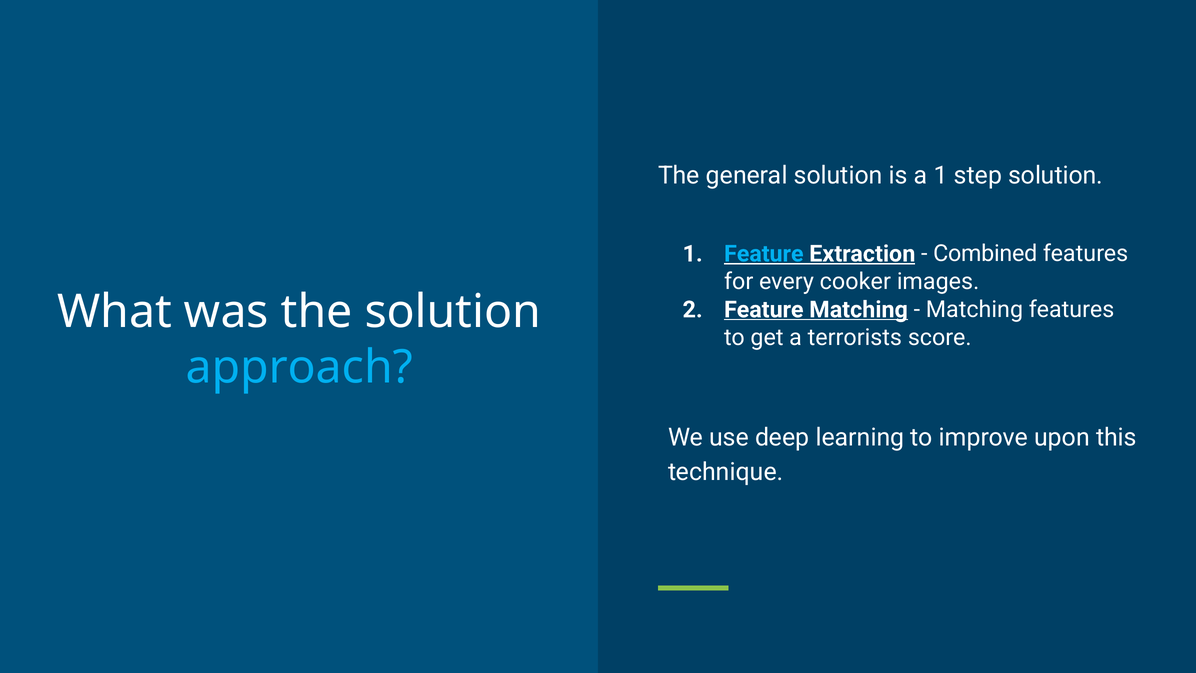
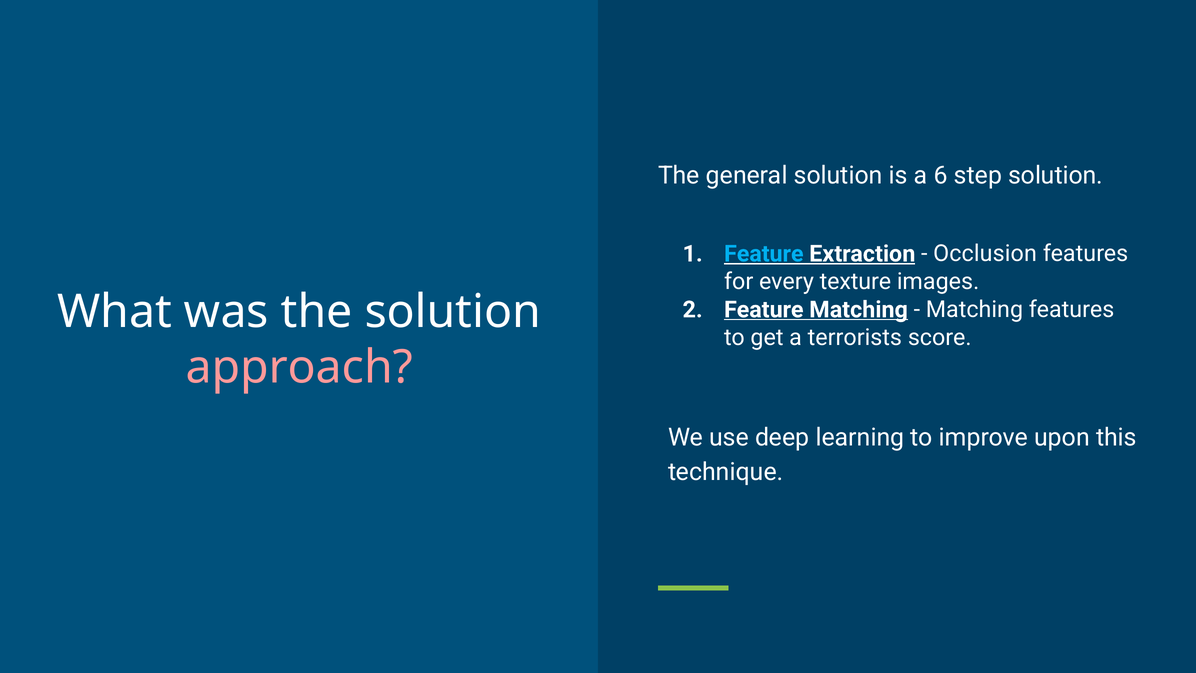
a 1: 1 -> 6
Combined: Combined -> Occlusion
cooker: cooker -> texture
approach colour: light blue -> pink
